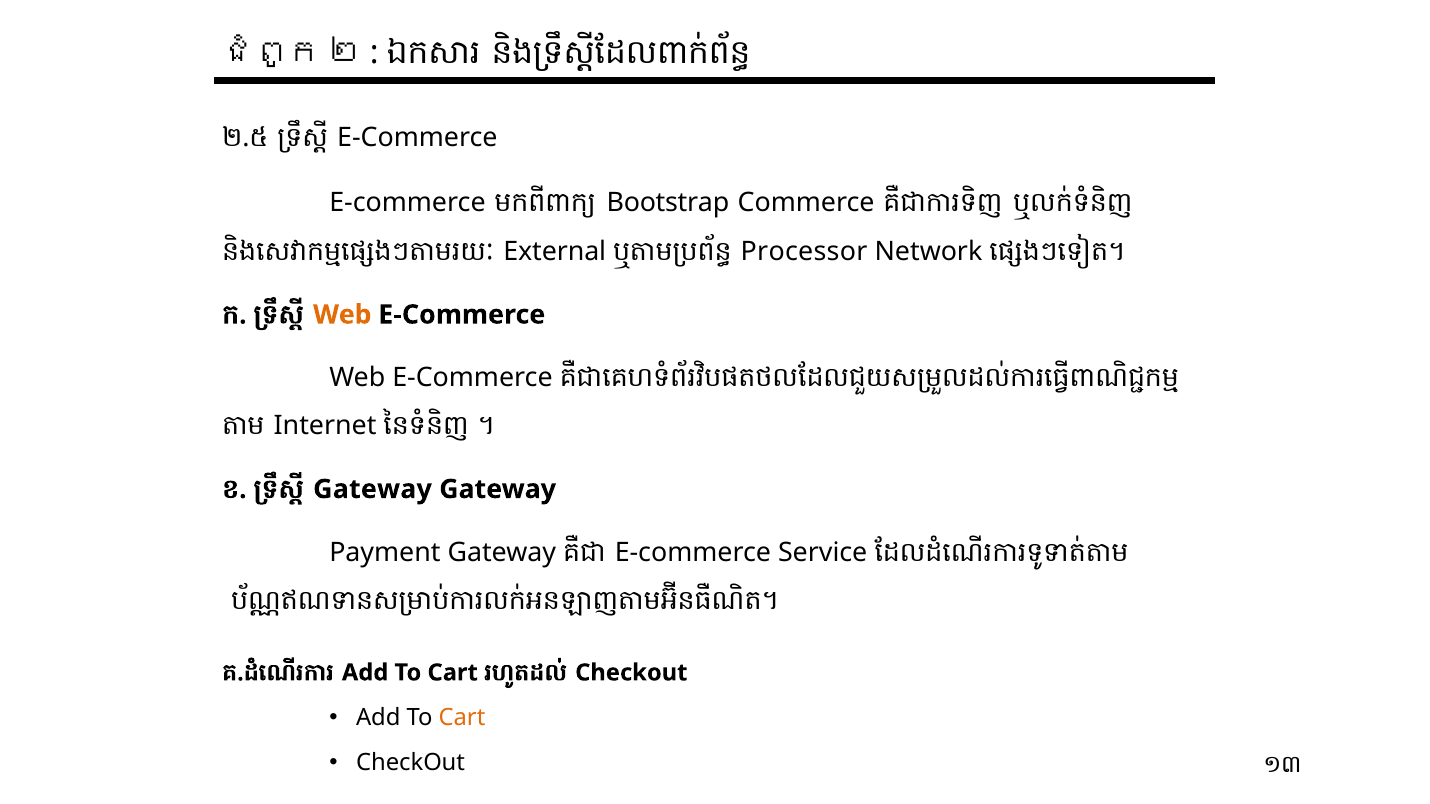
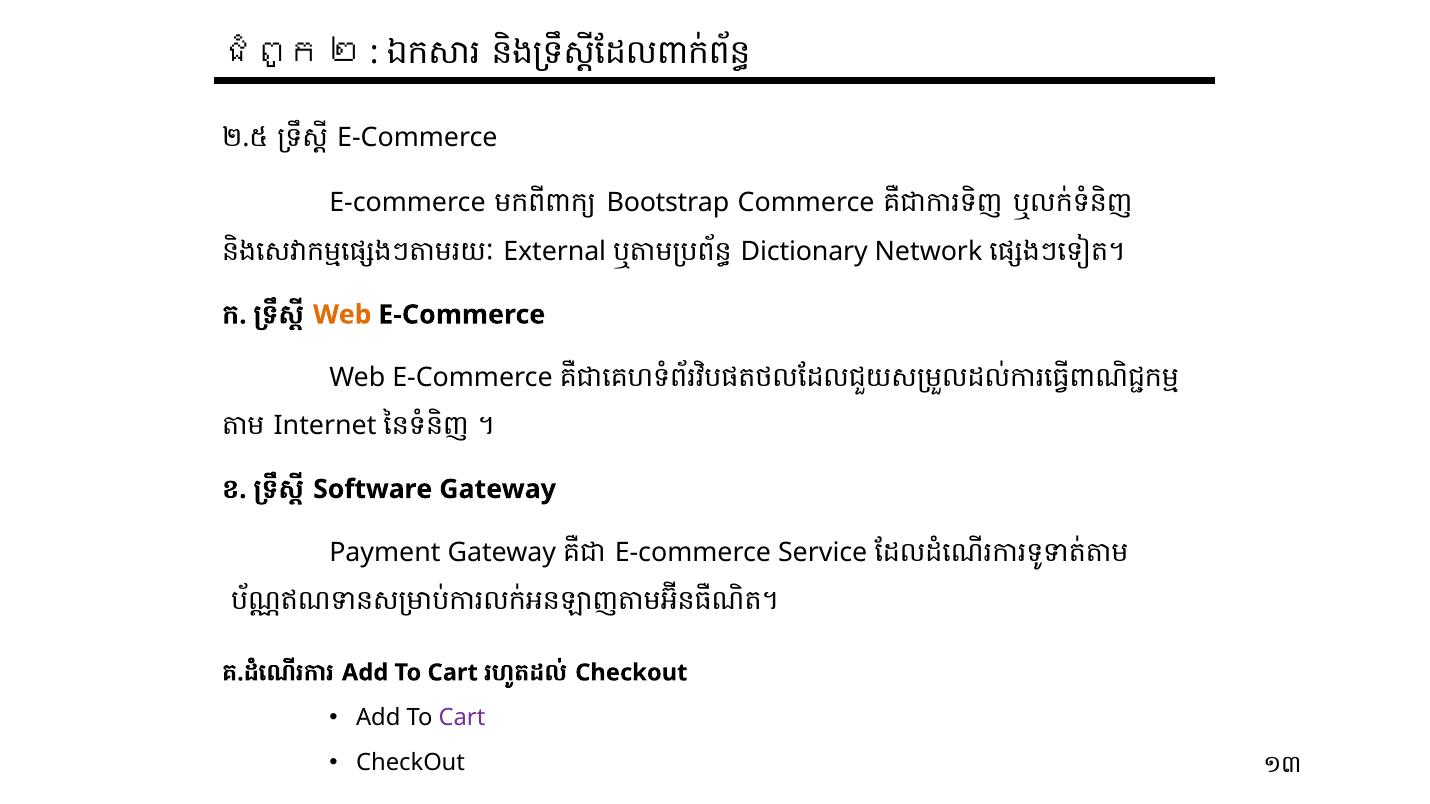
Processor: Processor -> Dictionary
Gateway at (372, 489): Gateway -> Software
Cart at (462, 718) colour: orange -> purple
